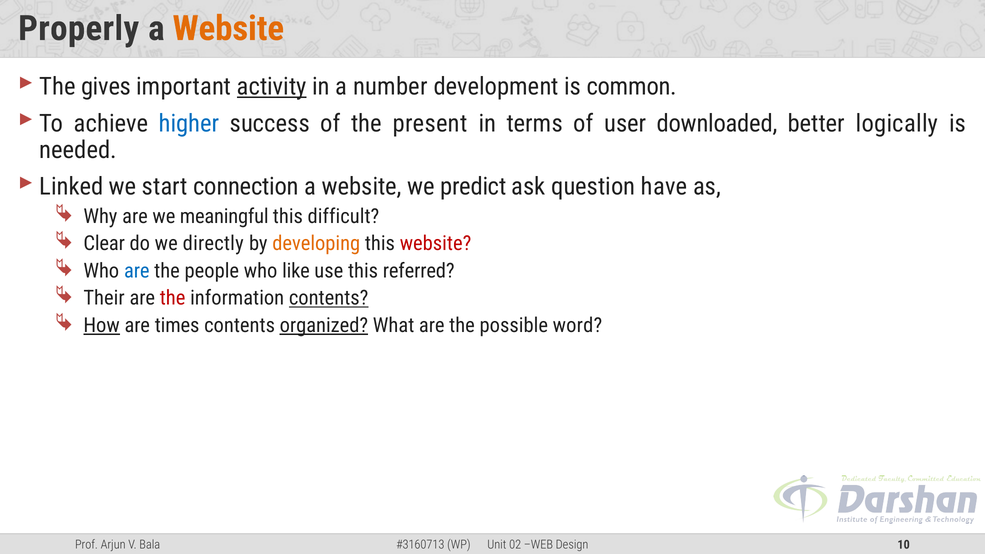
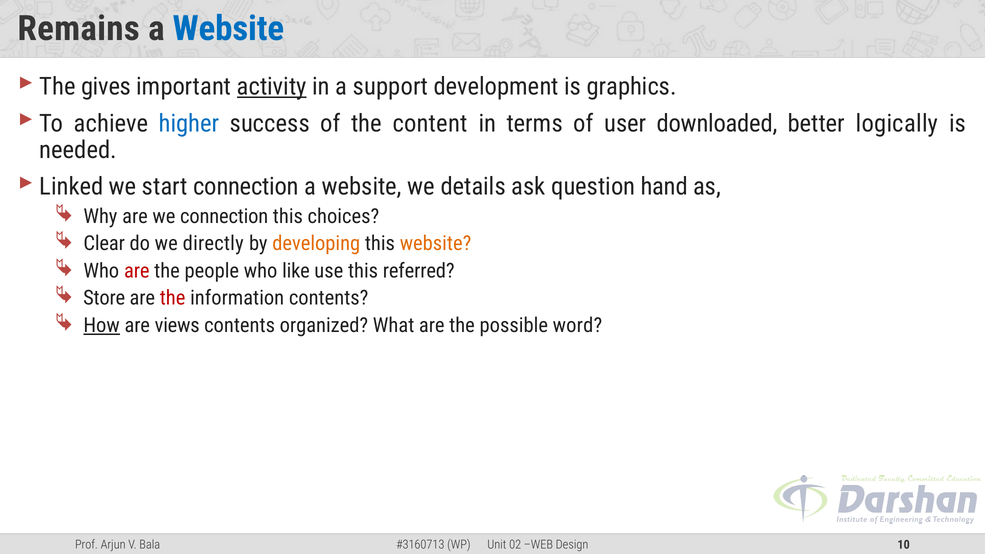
Properly: Properly -> Remains
Website at (228, 29) colour: orange -> blue
number: number -> support
common: common -> graphics
present: present -> content
predict: predict -> details
have: have -> hand
we meaningful: meaningful -> connection
difficult: difficult -> choices
website at (436, 244) colour: red -> orange
are at (137, 271) colour: blue -> red
Their: Their -> Store
contents at (329, 298) underline: present -> none
times: times -> views
organized underline: present -> none
